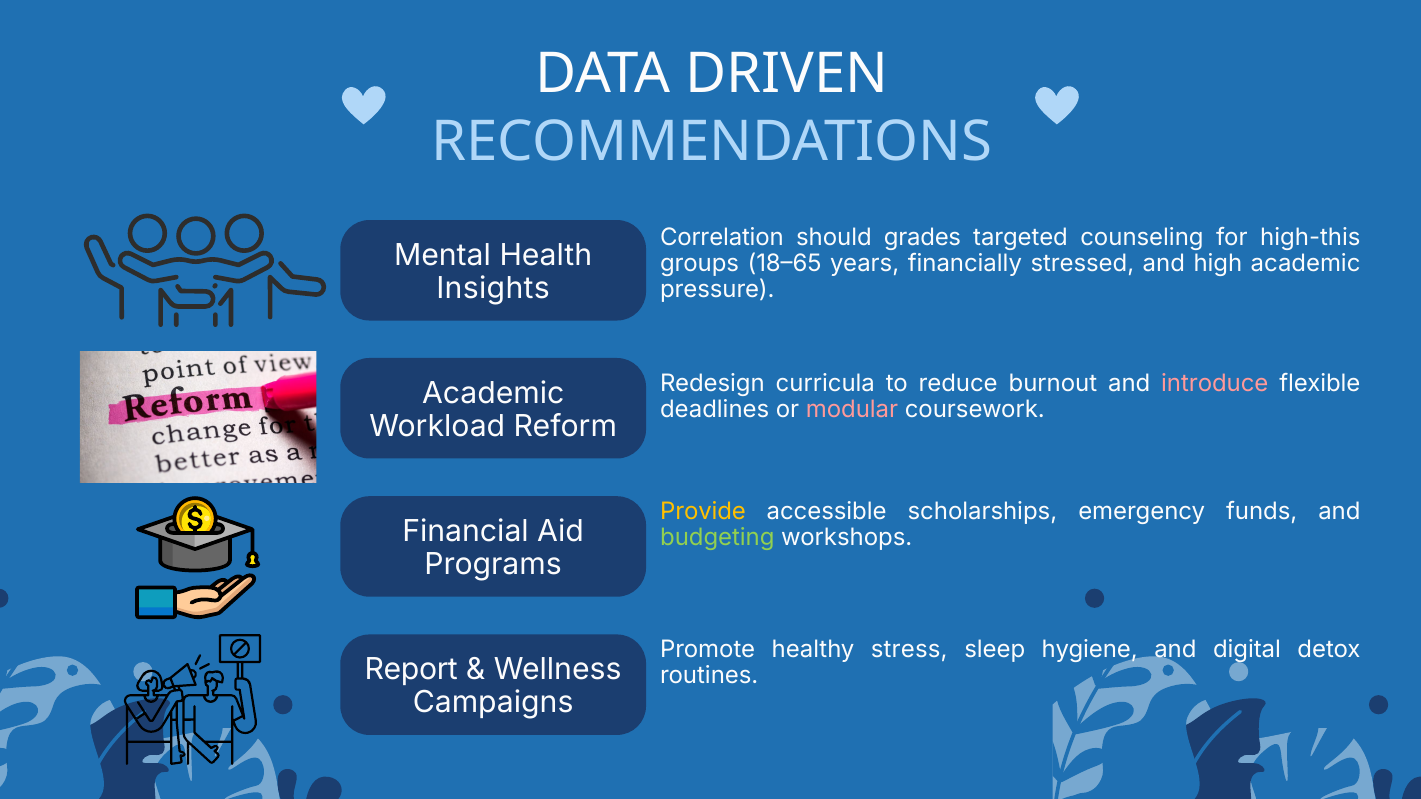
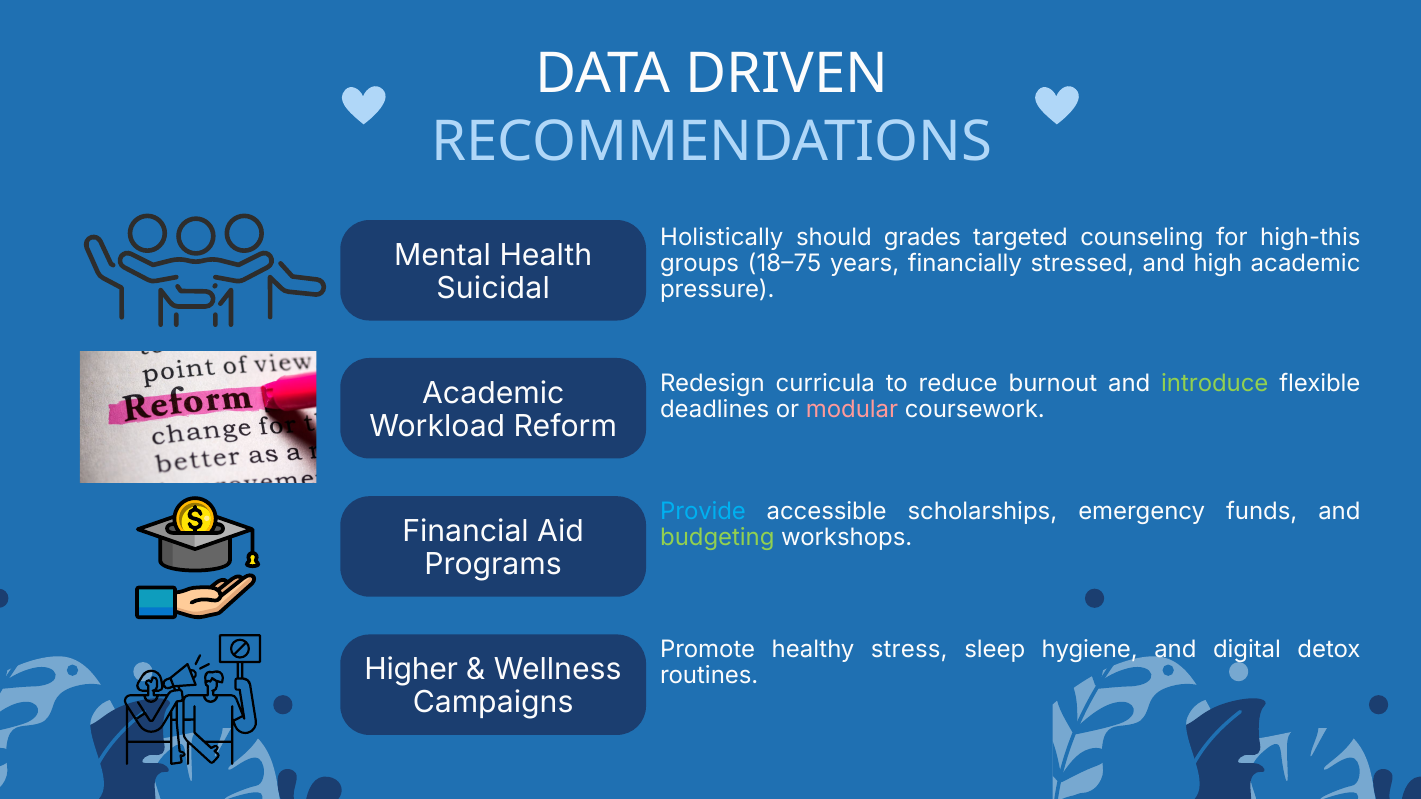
Correlation: Correlation -> Holistically
18–65: 18–65 -> 18–75
Insights: Insights -> Suicidal
introduce colour: pink -> light green
Provide colour: yellow -> light blue
Report: Report -> Higher
